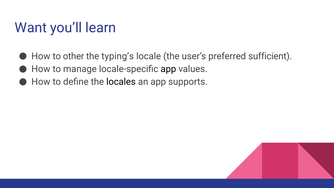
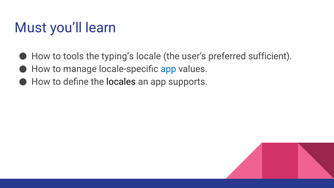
Want: Want -> Must
other: other -> tools
app at (168, 69) colour: black -> blue
